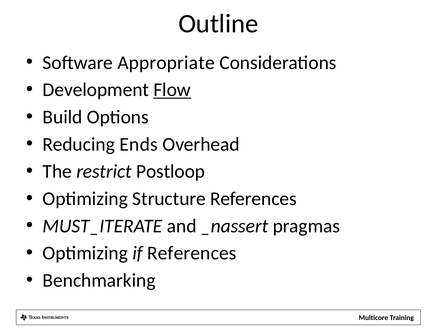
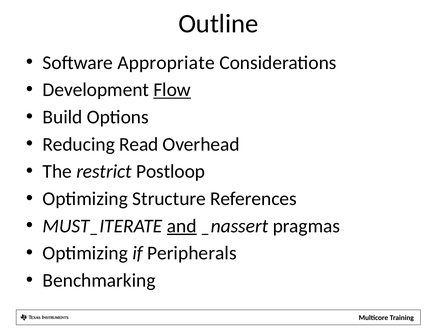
Ends: Ends -> Read
and underline: none -> present
if References: References -> Peripherals
